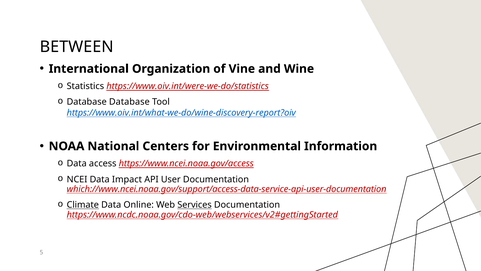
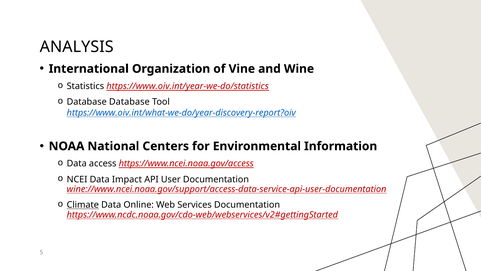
BETWEEN: BETWEEN -> ANALYSIS
https://www.oiv.int/were-we-do/statistics: https://www.oiv.int/were-we-do/statistics -> https://www.oiv.int/year-we-do/statistics
https://www.oiv.int/what-we-do/wine-discovery-report?oiv: https://www.oiv.int/what-we-do/wine-discovery-report?oiv -> https://www.oiv.int/what-we-do/year-discovery-report?oiv
which://www.ncei.noaa.gov/support/access-data-service-api-user-documentation: which://www.ncei.noaa.gov/support/access-data-service-api-user-documentation -> wine://www.ncei.noaa.gov/support/access-data-service-api-user-documentation
Services underline: present -> none
